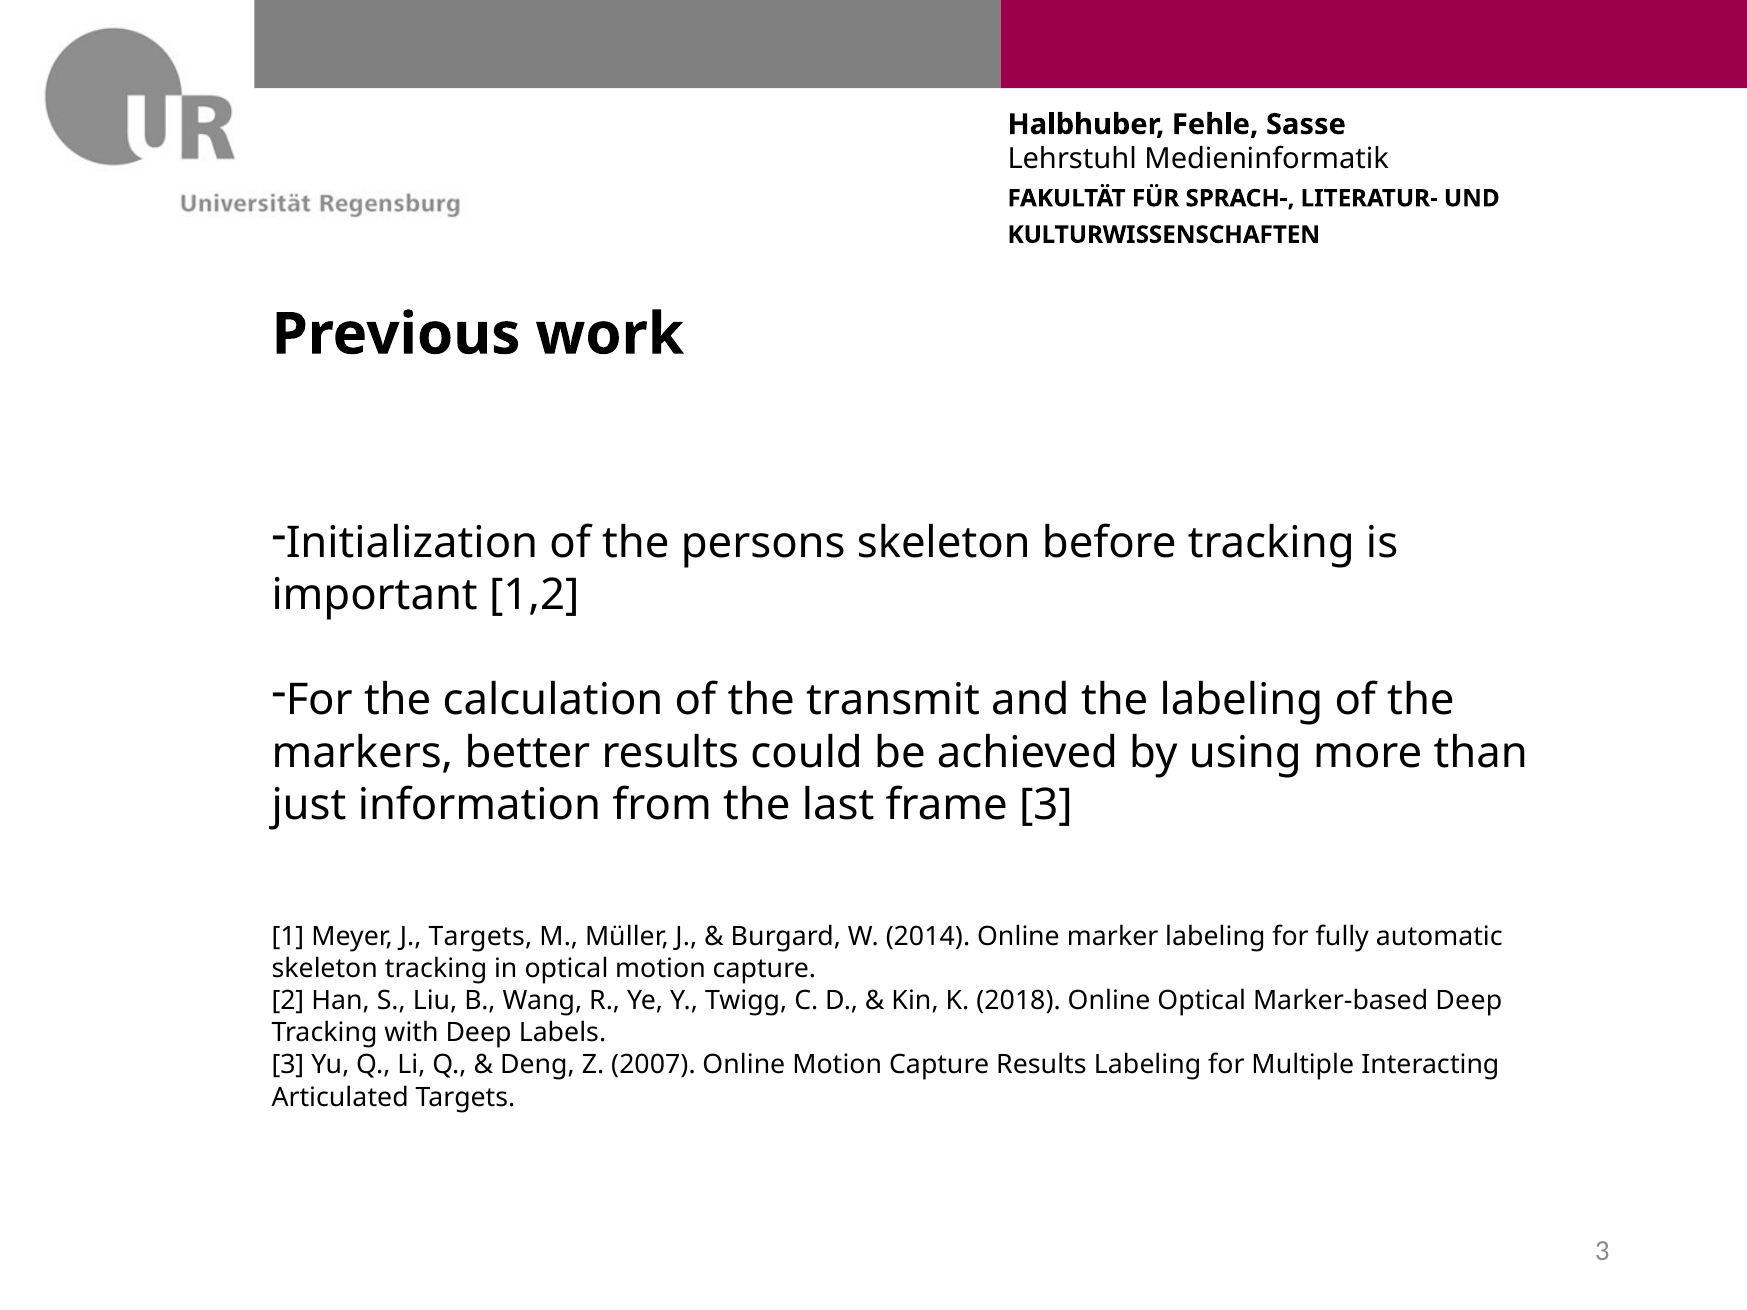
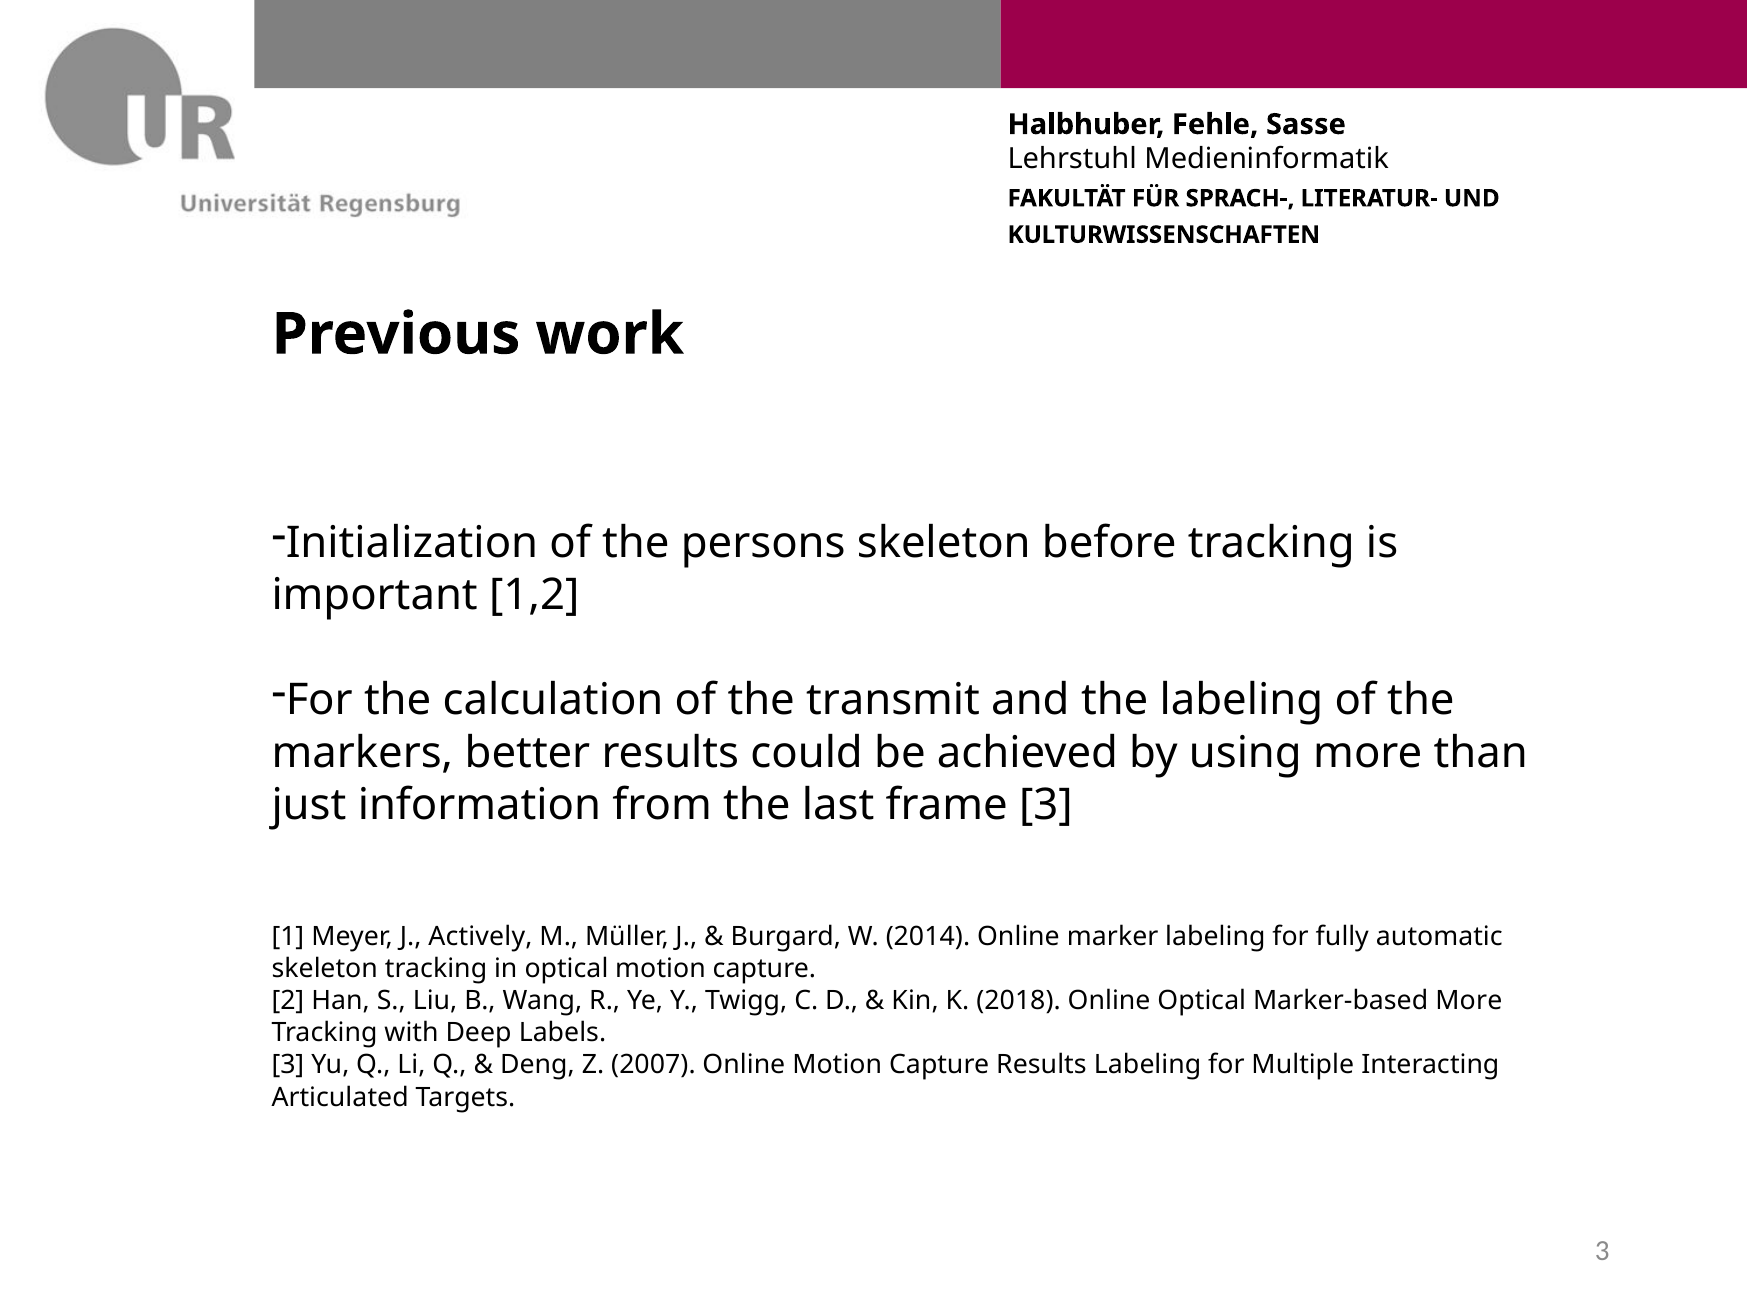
J Targets: Targets -> Actively
Marker-based Deep: Deep -> More
